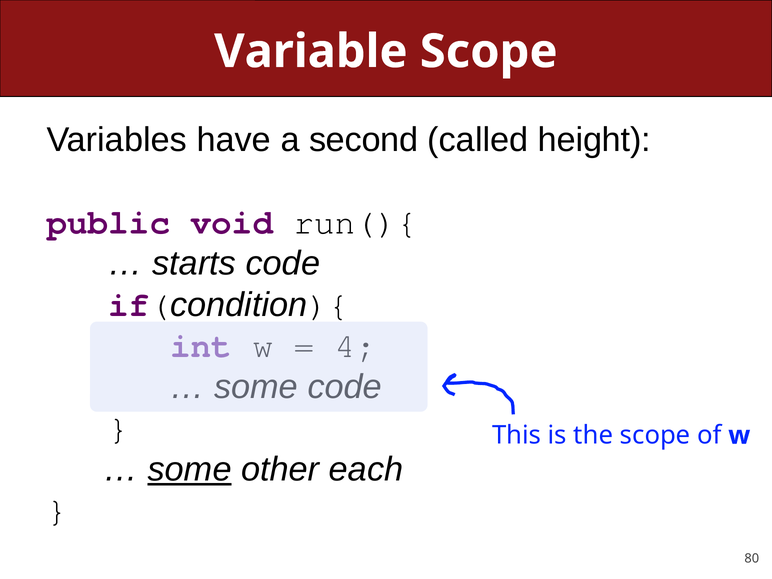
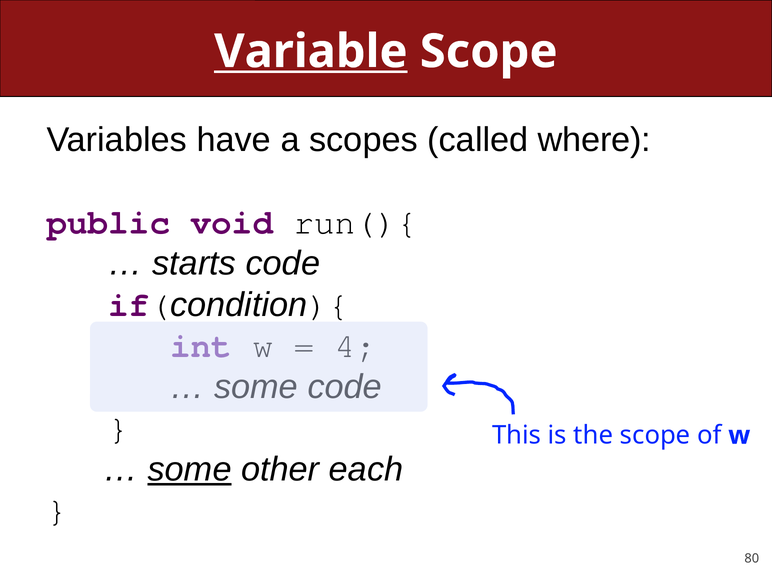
Variable underline: none -> present
second: second -> scopes
height: height -> where
